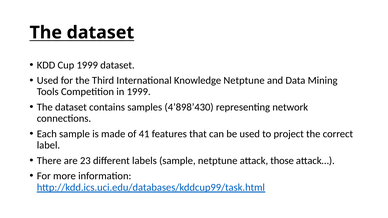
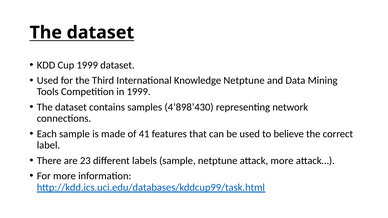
project: project -> believe
attack those: those -> more
